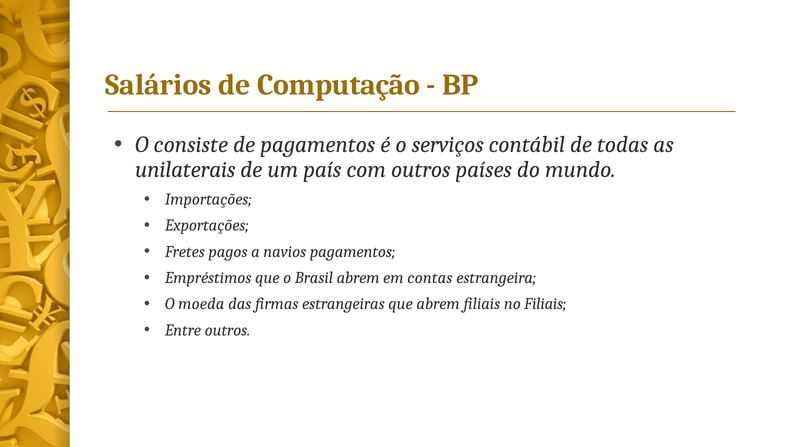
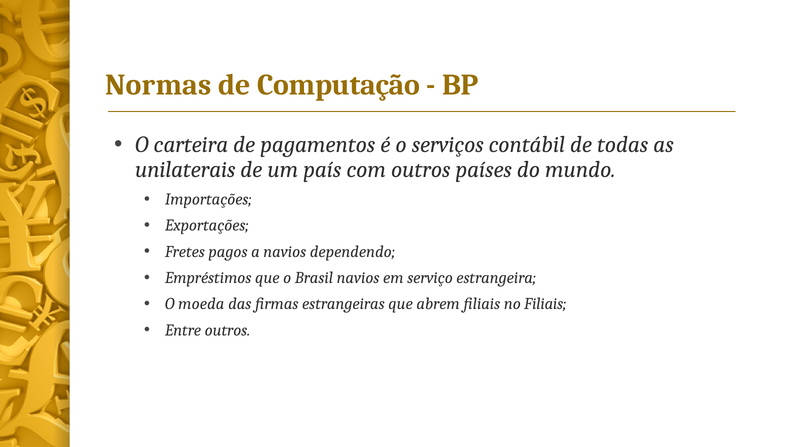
Salários: Salários -> Normas
consiste: consiste -> carteira
navios pagamentos: pagamentos -> dependendo
Brasil abrem: abrem -> navios
contas: contas -> serviço
